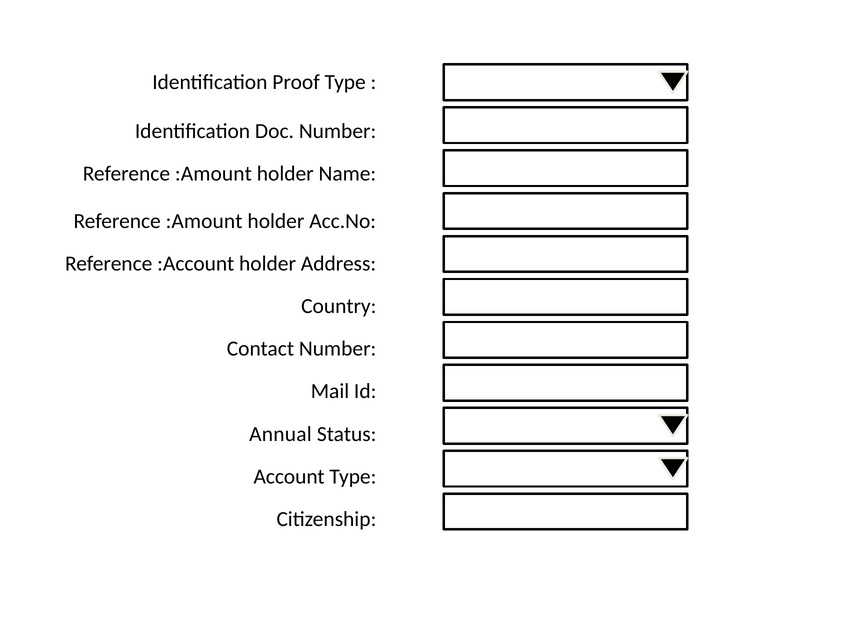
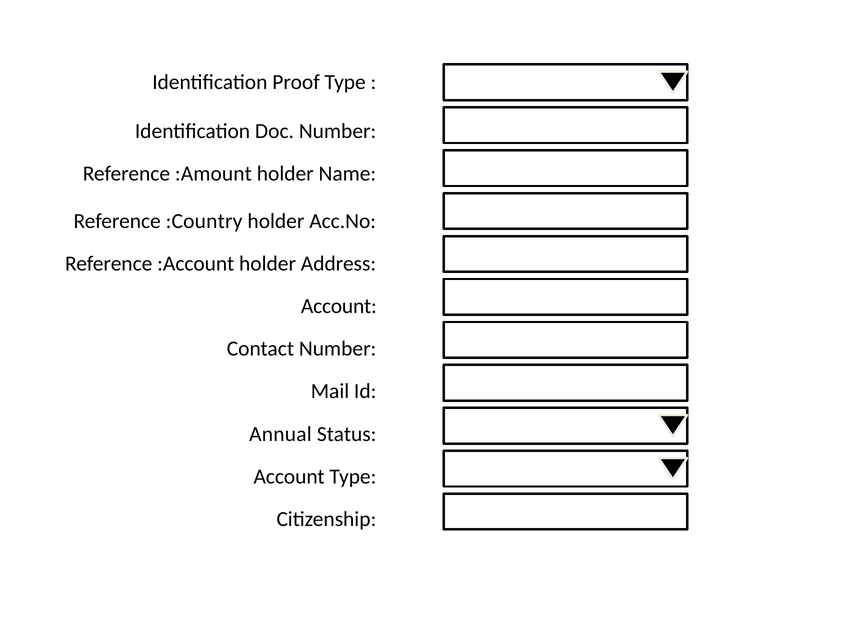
:Amount at (204, 221): :Amount -> :Country
Country at (339, 306): Country -> Account
